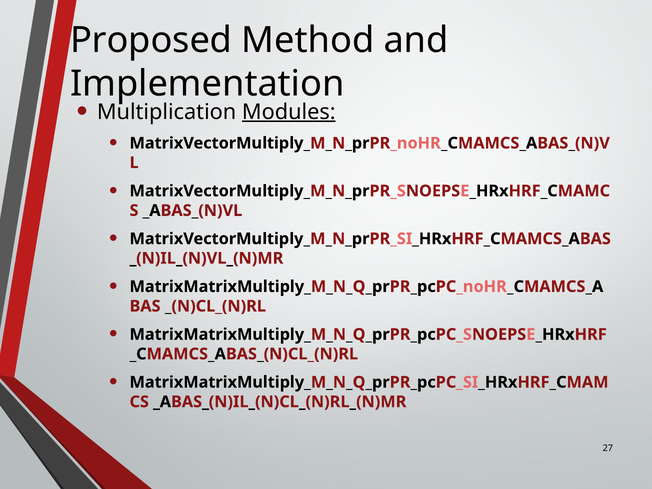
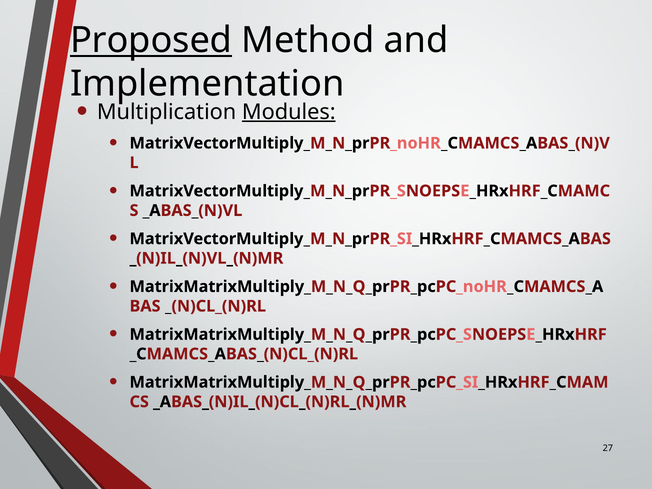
Proposed underline: none -> present
